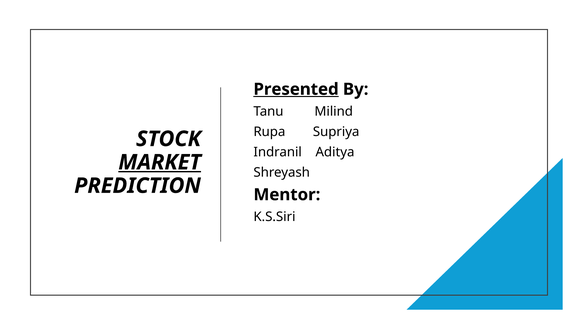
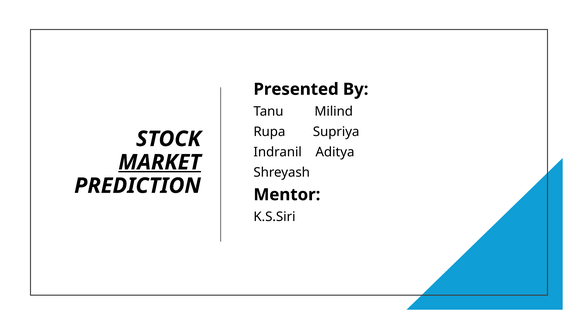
Presented underline: present -> none
